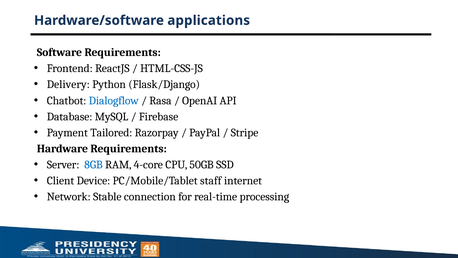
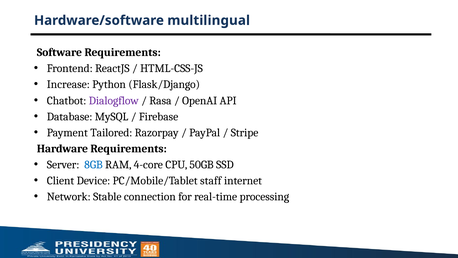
applications: applications -> multilingual
Delivery: Delivery -> Increase
Dialogflow colour: blue -> purple
